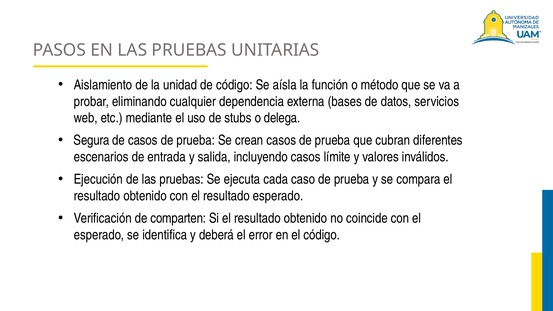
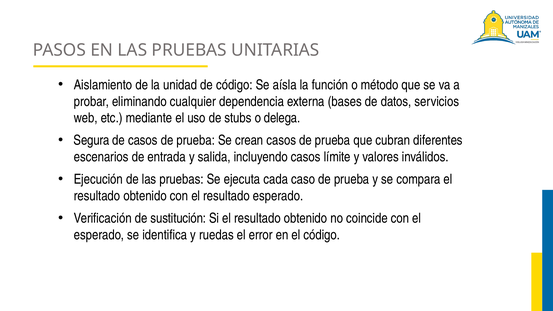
comparten: comparten -> sustitución
deberá: deberá -> ruedas
